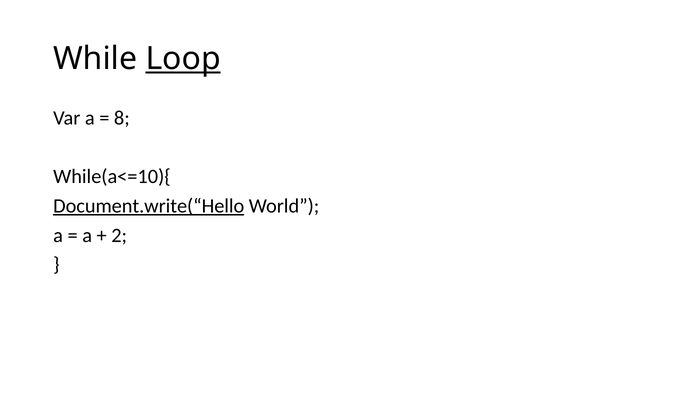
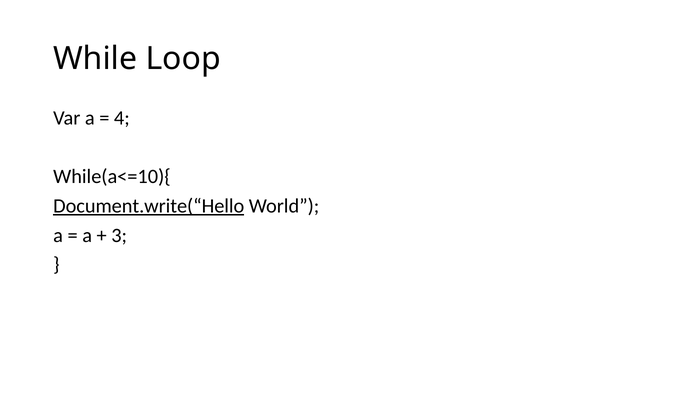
Loop underline: present -> none
8: 8 -> 4
2: 2 -> 3
